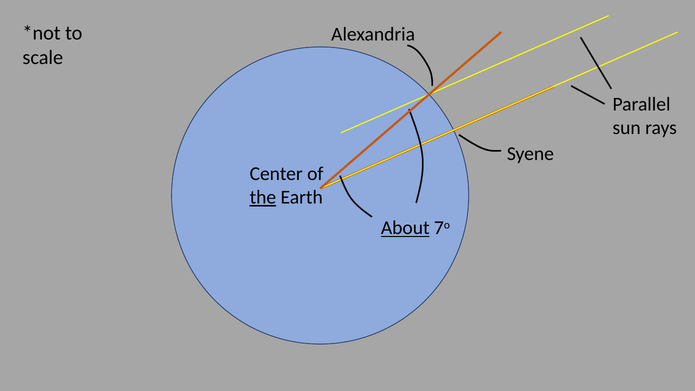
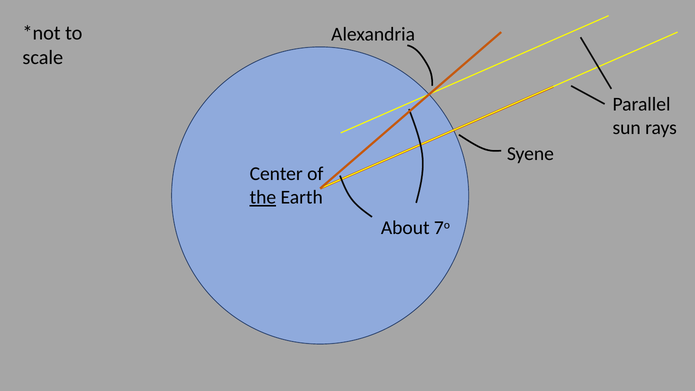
About underline: present -> none
